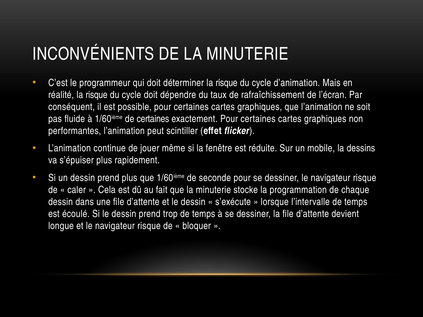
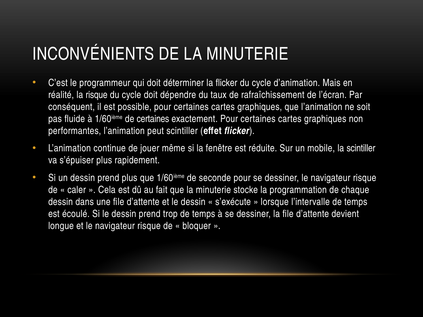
déterminer la risque: risque -> flicker
la dessins: dessins -> scintiller
